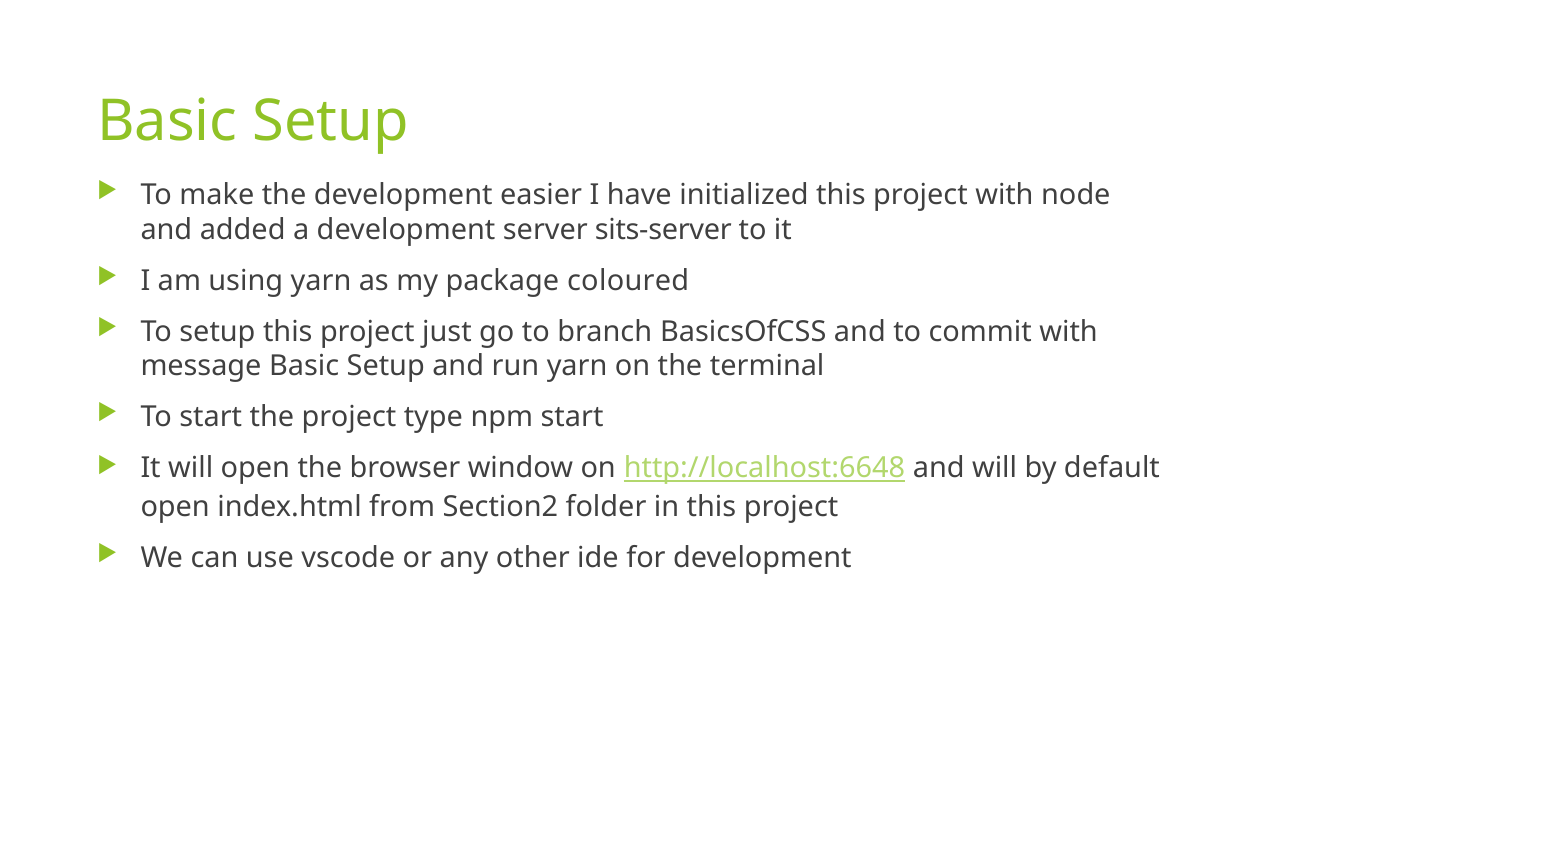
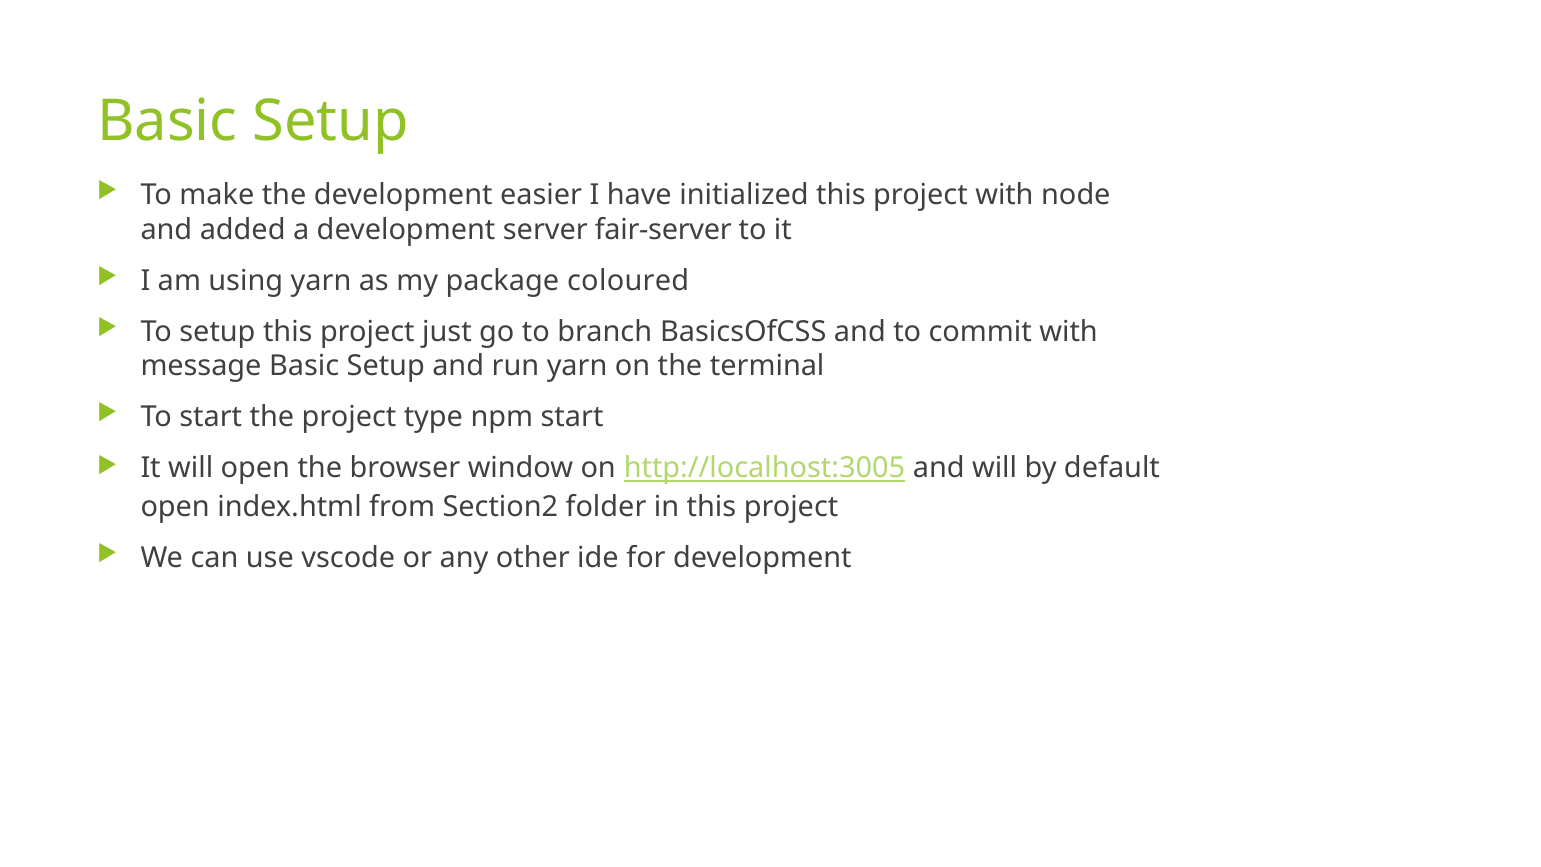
sits-server: sits-server -> fair-server
http://localhost:6648: http://localhost:6648 -> http://localhost:3005
